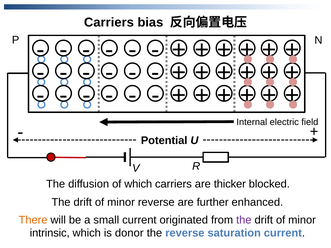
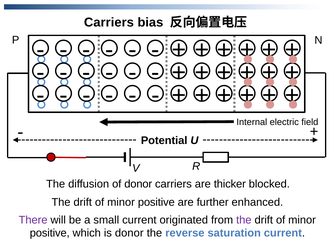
of which: which -> donor
reverse at (156, 202): reverse -> positive
There colour: orange -> purple
intrinsic at (50, 233): intrinsic -> positive
